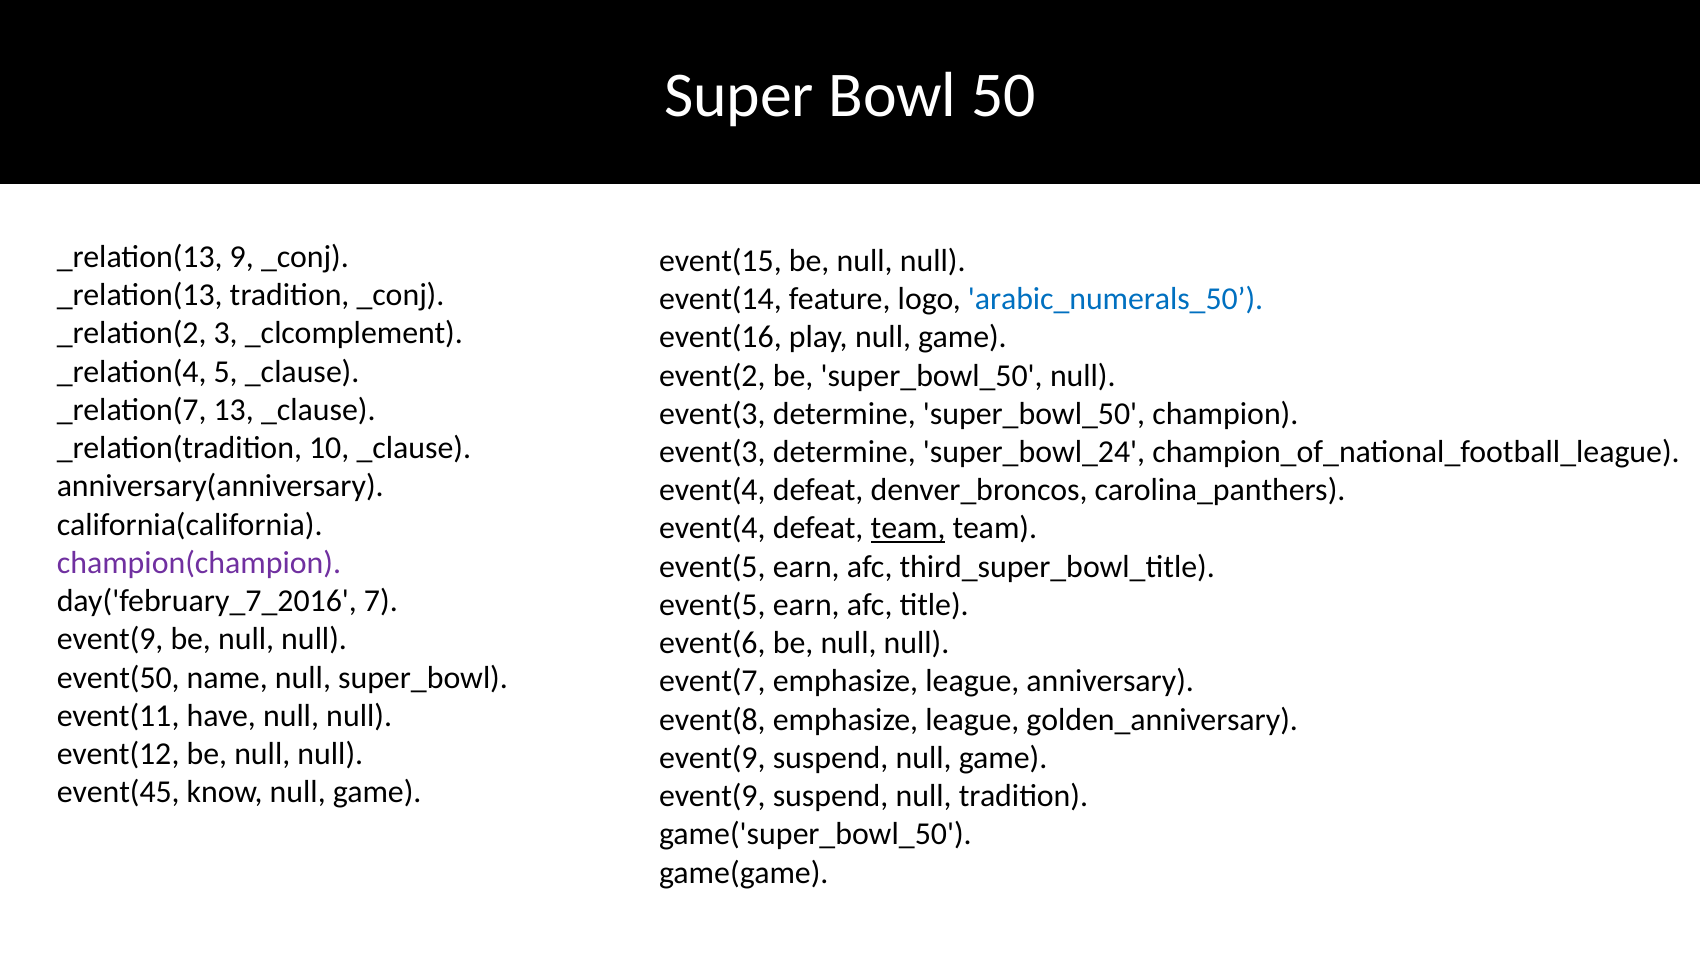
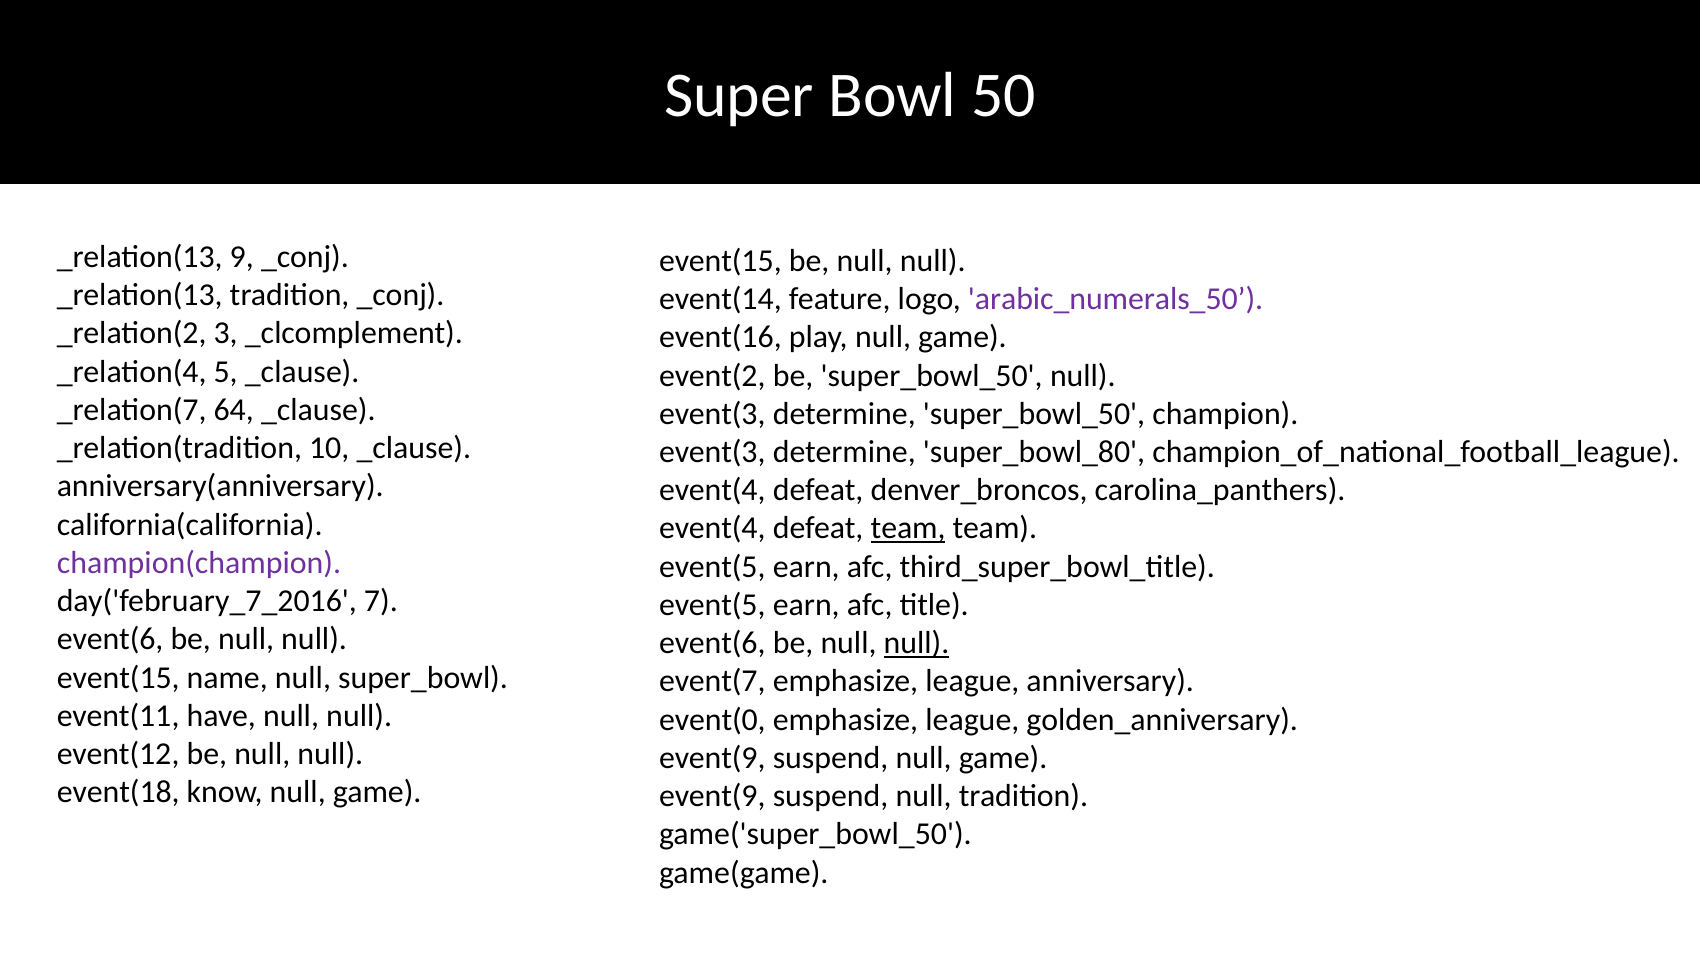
arabic_numerals_50 colour: blue -> purple
13: 13 -> 64
super_bowl_24: super_bowl_24 -> super_bowl_80
event(9 at (110, 639): event(9 -> event(6
null at (916, 643) underline: none -> present
event(50 at (118, 678): event(50 -> event(15
event(8: event(8 -> event(0
event(45: event(45 -> event(18
